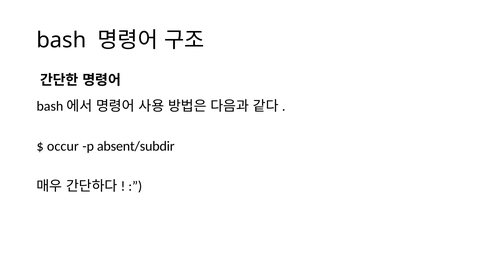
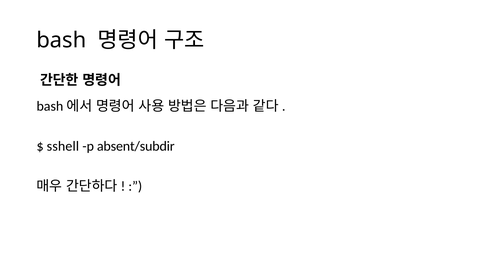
occur: occur -> sshell
